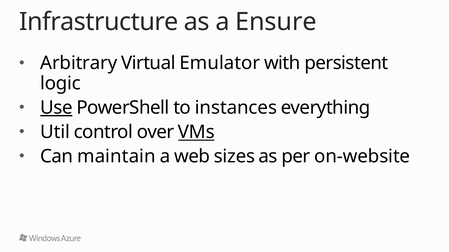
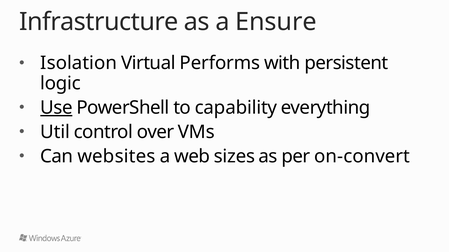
Arbitrary: Arbitrary -> Isolation
Emulator: Emulator -> Performs
instances: instances -> capability
VMs underline: present -> none
maintain: maintain -> websites
on-website: on-website -> on-convert
